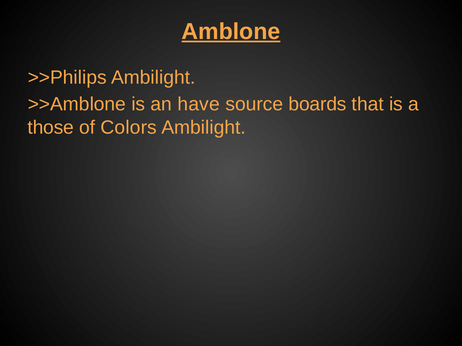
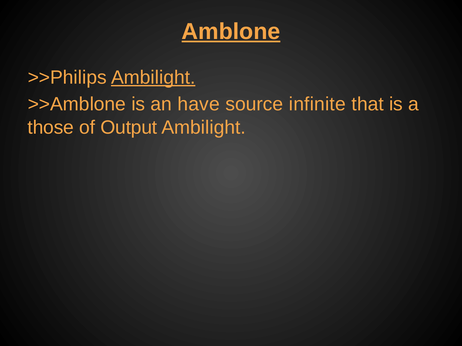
Ambilight at (153, 77) underline: none -> present
boards: boards -> infinite
Colors: Colors -> Output
